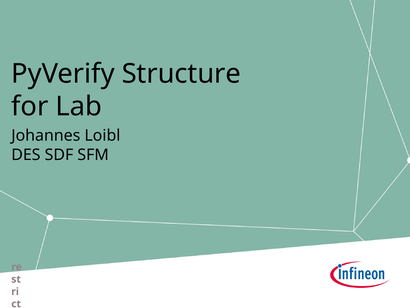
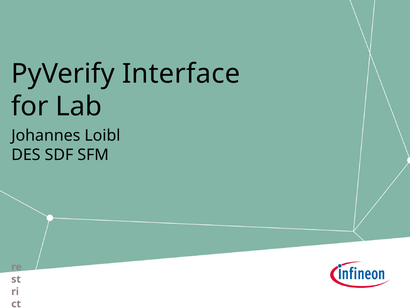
Structure: Structure -> Interface
